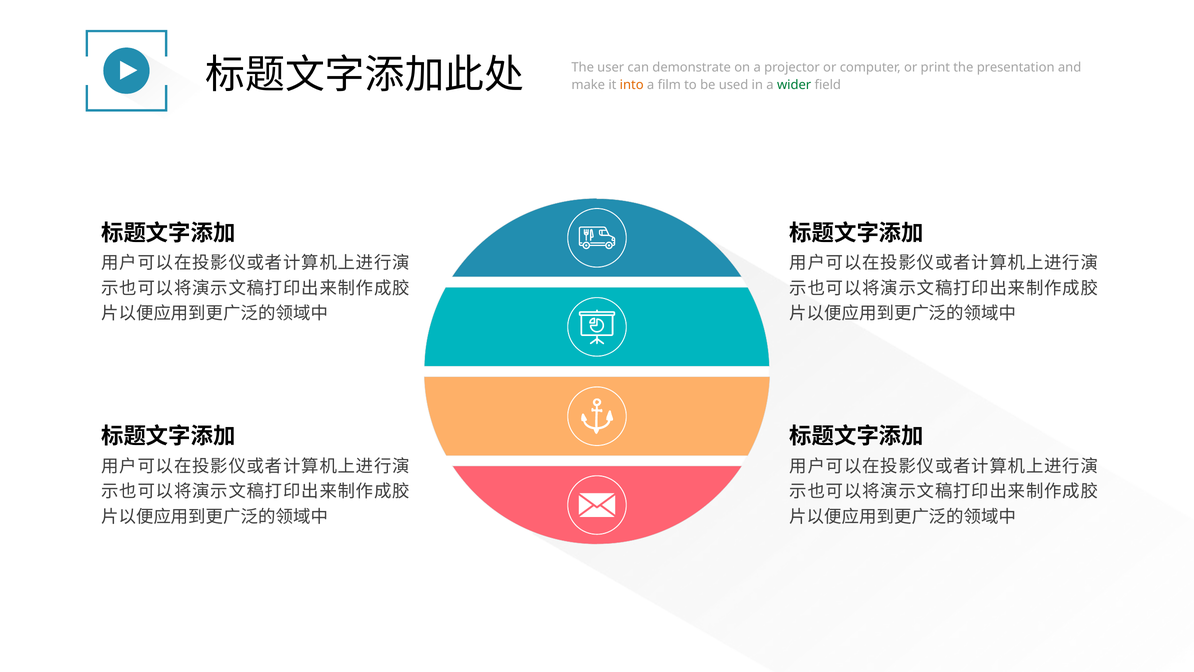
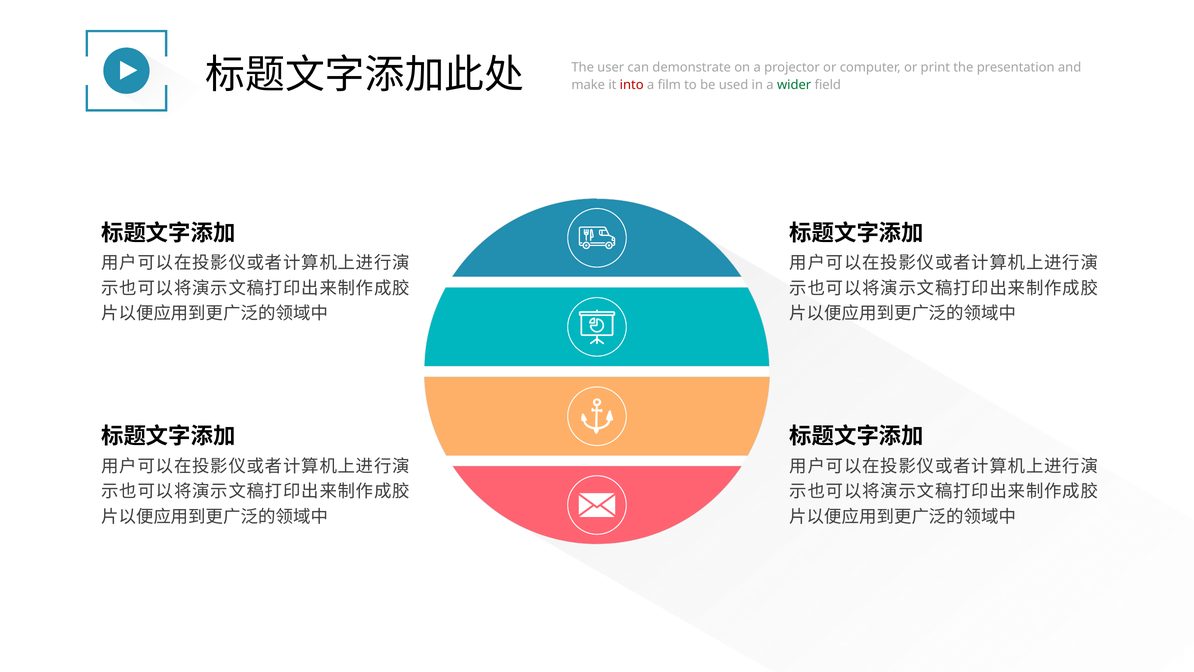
into colour: orange -> red
